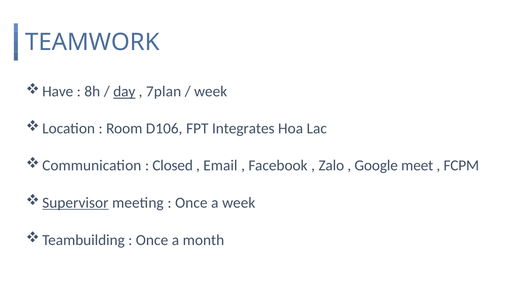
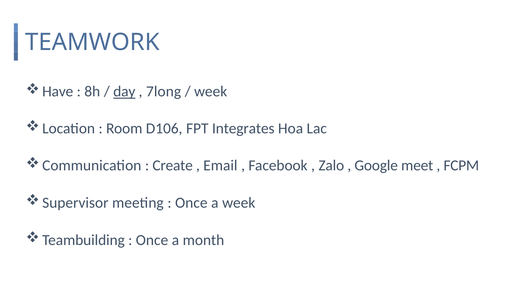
7plan: 7plan -> 7long
Closed: Closed -> Create
Supervisor underline: present -> none
